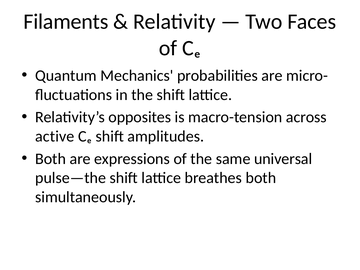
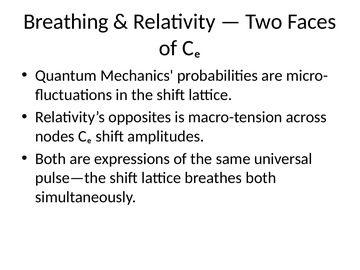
Filaments: Filaments -> Breathing
active: active -> nodes
